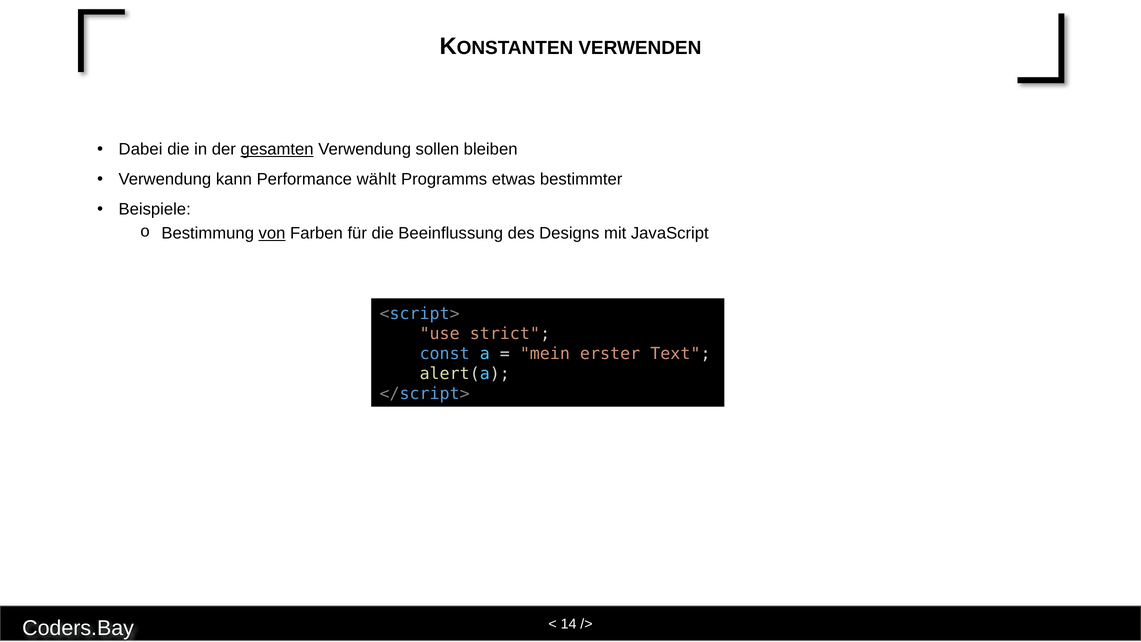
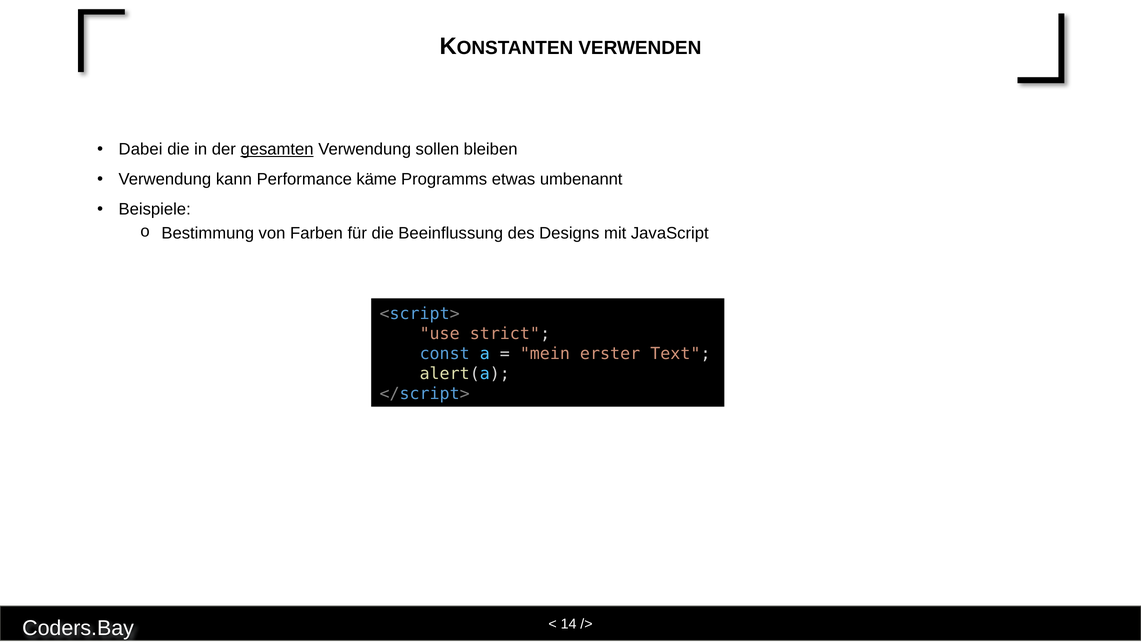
wählt: wählt -> käme
bestimmter: bestimmter -> umbenannt
von underline: present -> none
